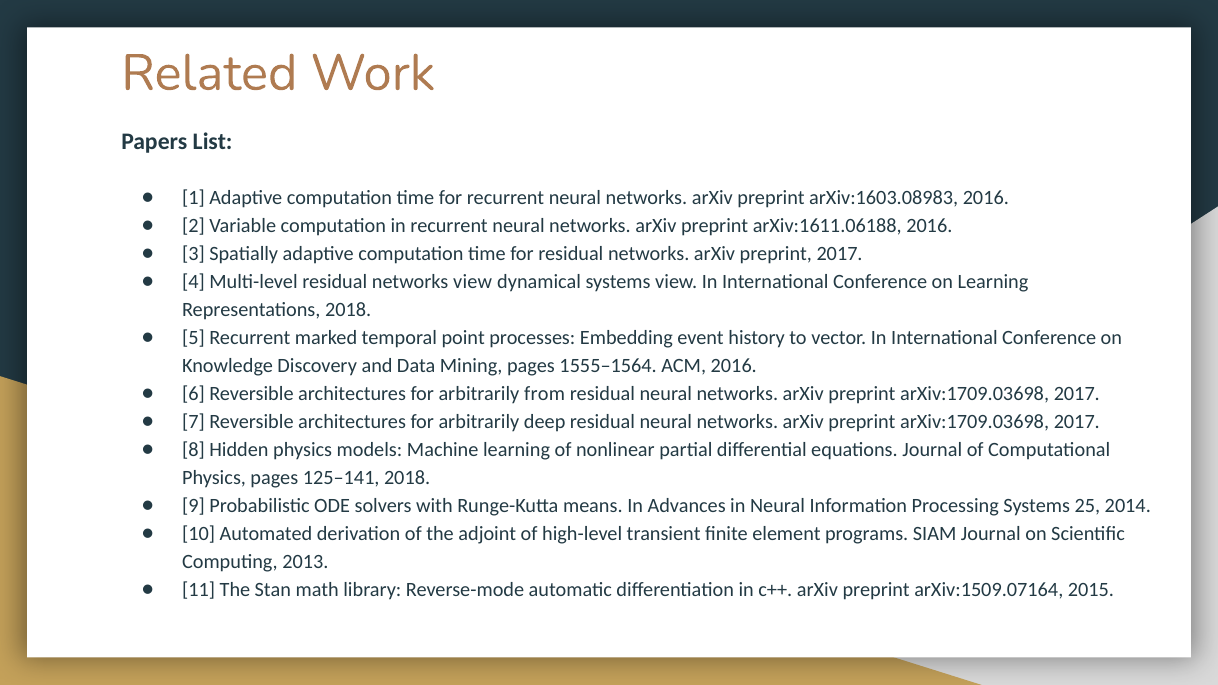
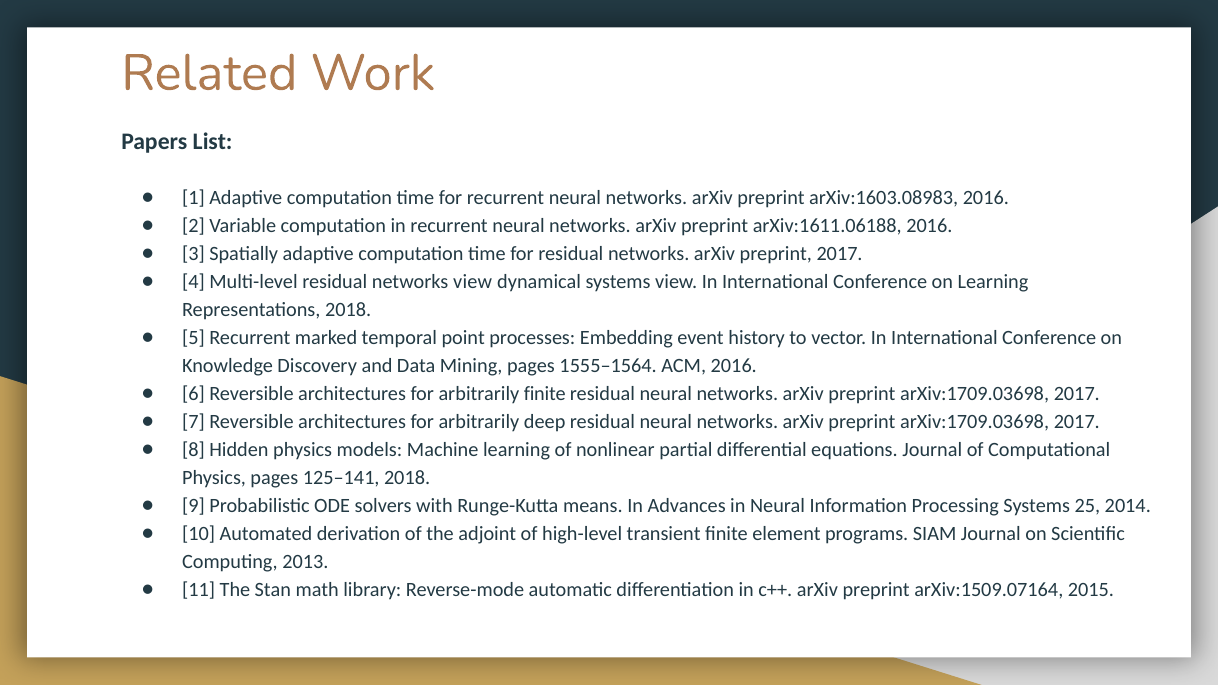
arbitrarily from: from -> finite
